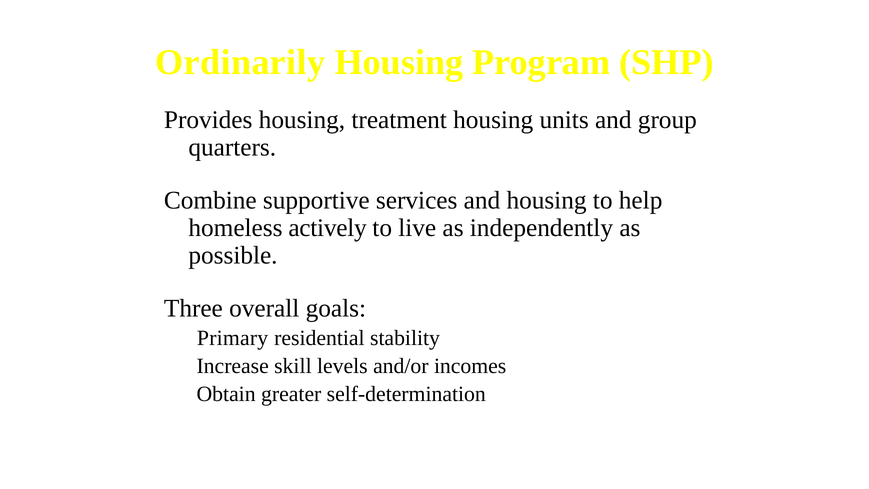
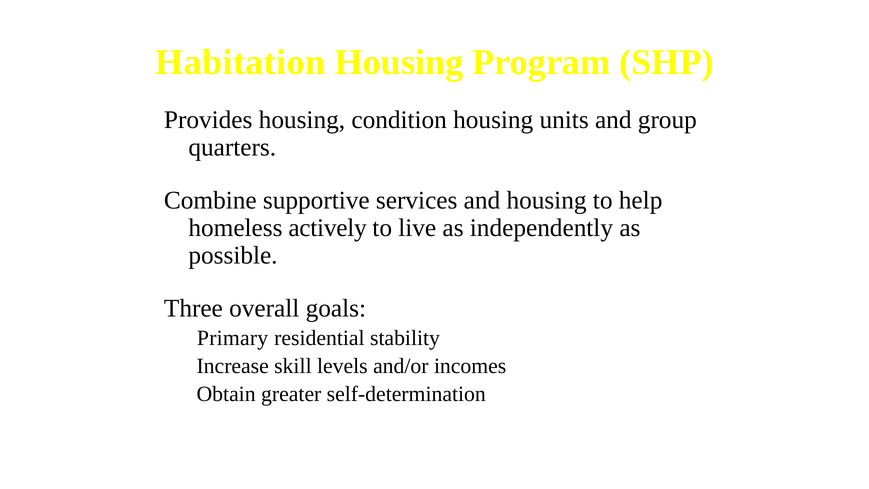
Ordinarily: Ordinarily -> Habitation
treatment: treatment -> condition
